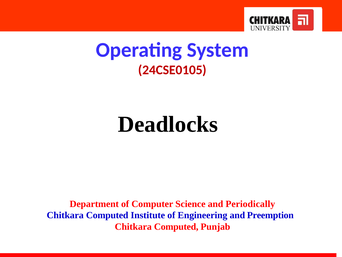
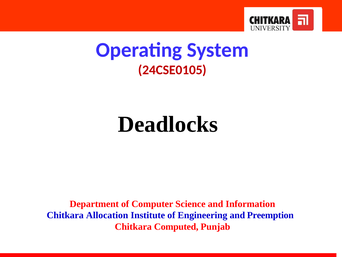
Periodically: Periodically -> Information
Computed at (107, 215): Computed -> Allocation
